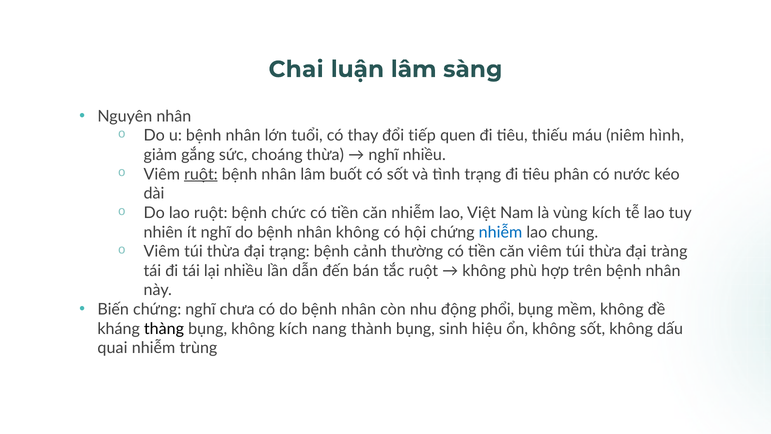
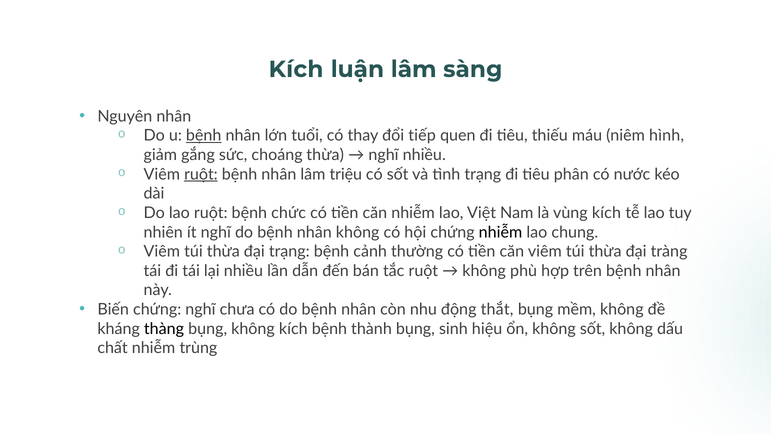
Chai at (296, 69): Chai -> Kích
bệnh at (204, 136) underline: none -> present
buốt: buốt -> triệu
nhiễm at (500, 232) colour: blue -> black
phổi: phổi -> thắt
kích nang: nang -> bệnh
quai: quai -> chất
